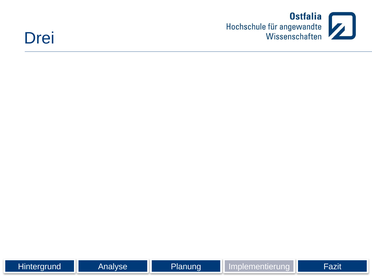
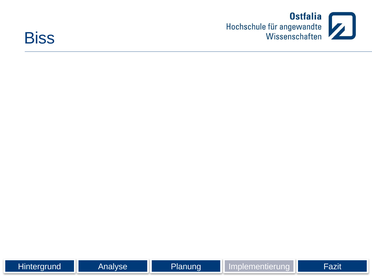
Drei: Drei -> Biss
